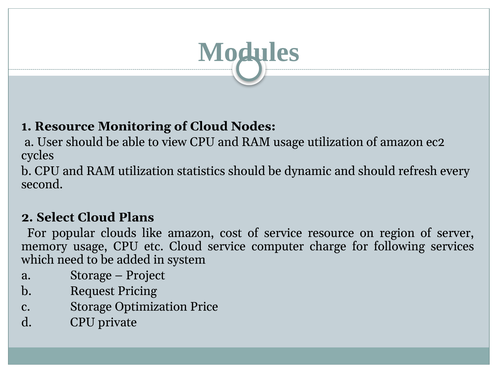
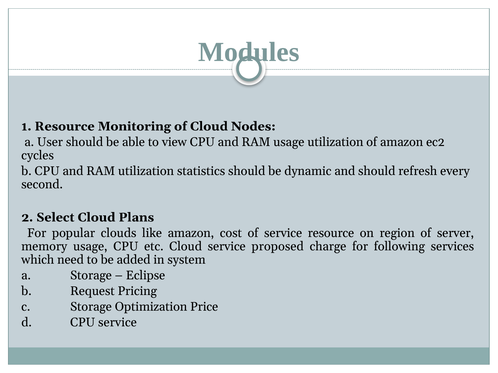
computer: computer -> proposed
Project: Project -> Eclipse
CPU private: private -> service
